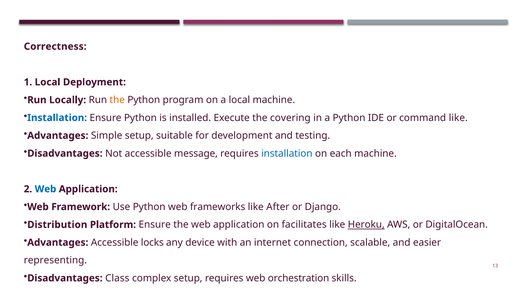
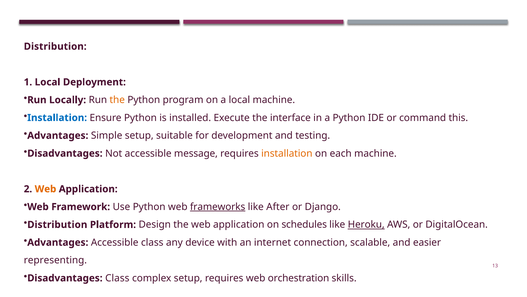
Correctness at (55, 46): Correctness -> Distribution
covering: covering -> interface
command like: like -> this
installation at (287, 153) colour: blue -> orange
Web at (46, 189) colour: blue -> orange
frameworks underline: none -> present
Platform Ensure: Ensure -> Design
facilitates: facilitates -> schedules
Accessible locks: locks -> class
